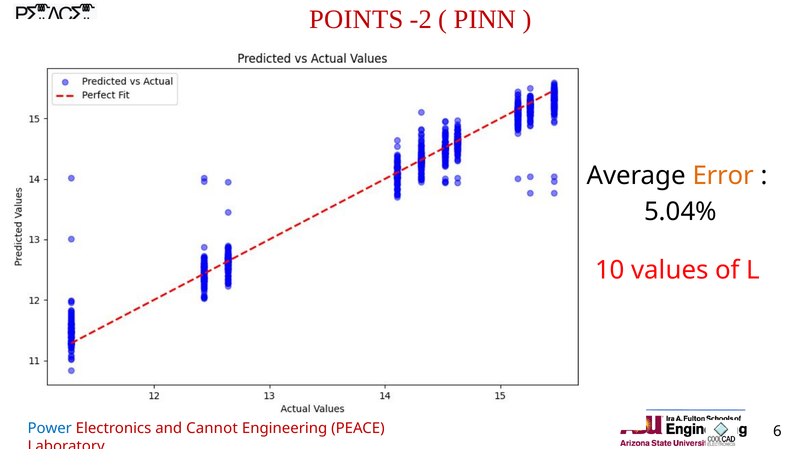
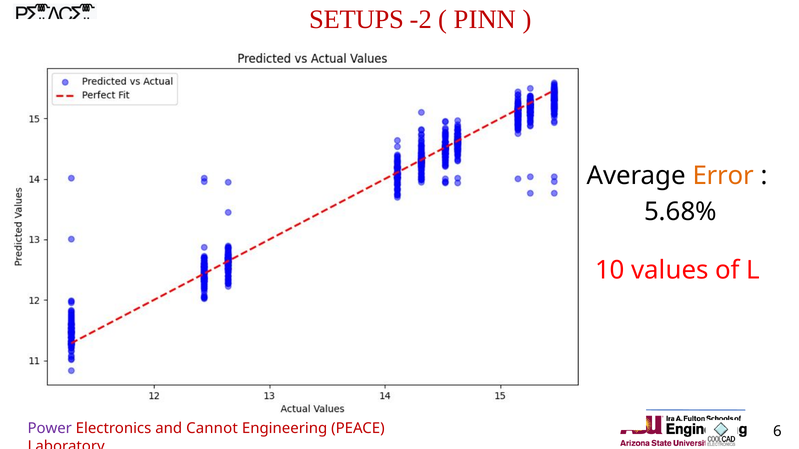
POINTS: POINTS -> SETUPS
5.04%: 5.04% -> 5.68%
Power colour: blue -> purple
